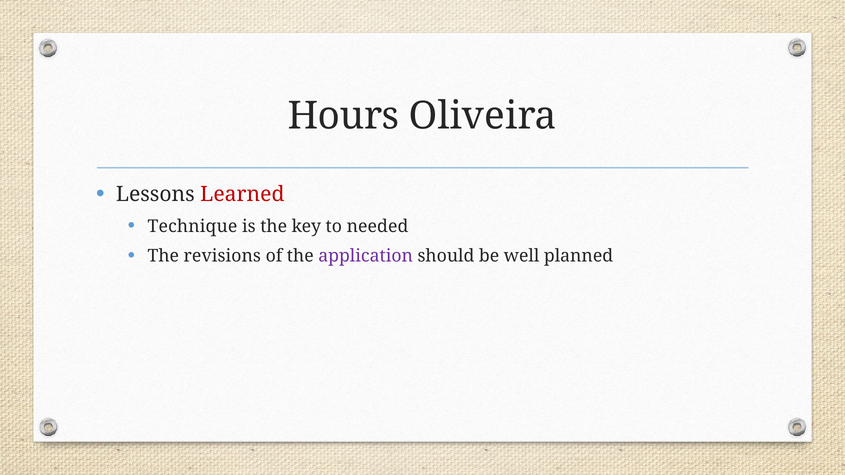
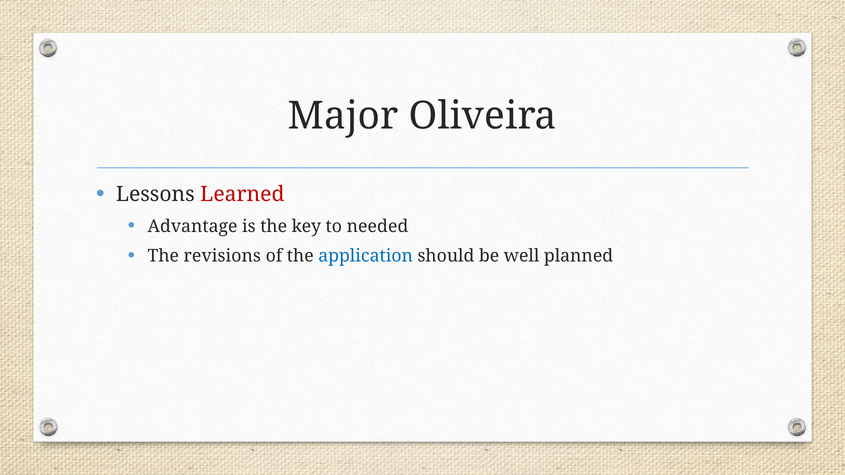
Hours: Hours -> Major
Technique: Technique -> Advantage
application colour: purple -> blue
